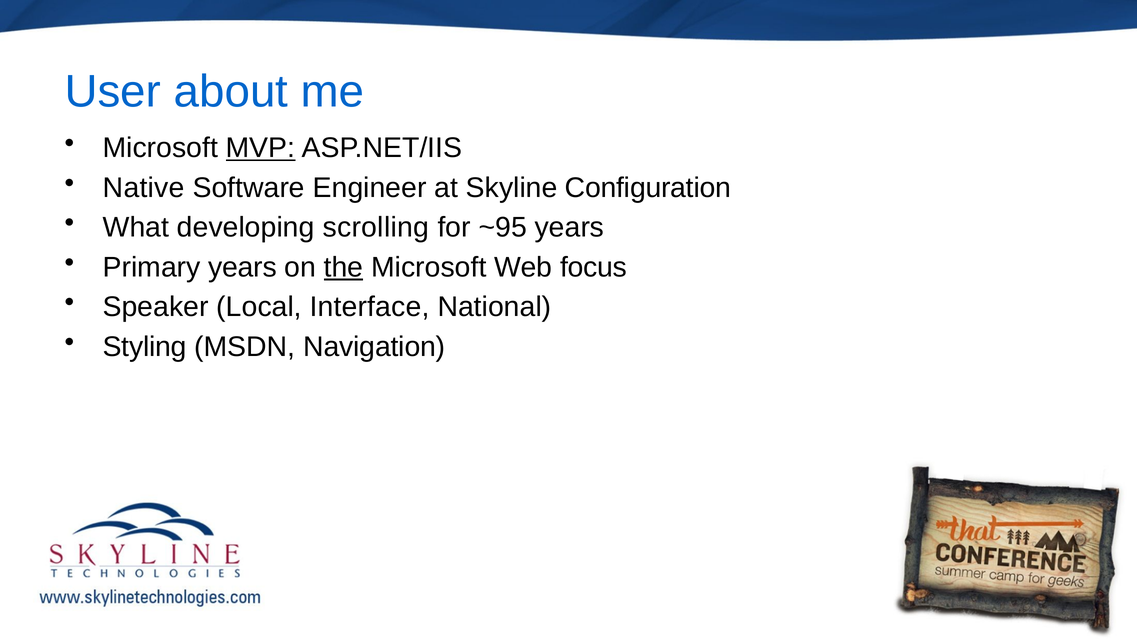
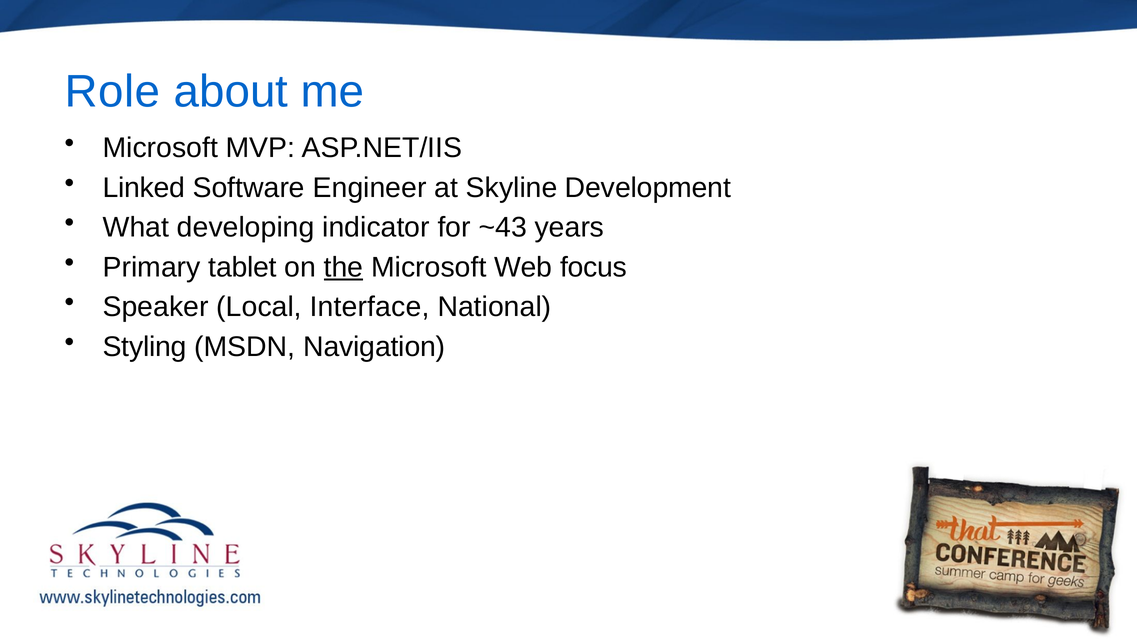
User: User -> Role
MVP underline: present -> none
Native: Native -> Linked
Configuration: Configuration -> Development
scrolling: scrolling -> indicator
~95: ~95 -> ~43
Primary years: years -> tablet
